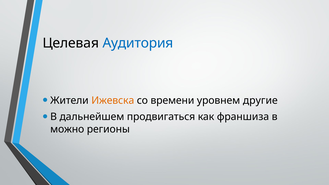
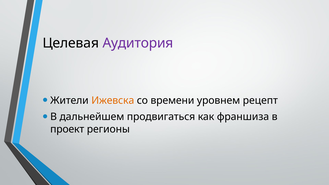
Аудитория colour: blue -> purple
другие: другие -> рецепт
можно: можно -> проект
